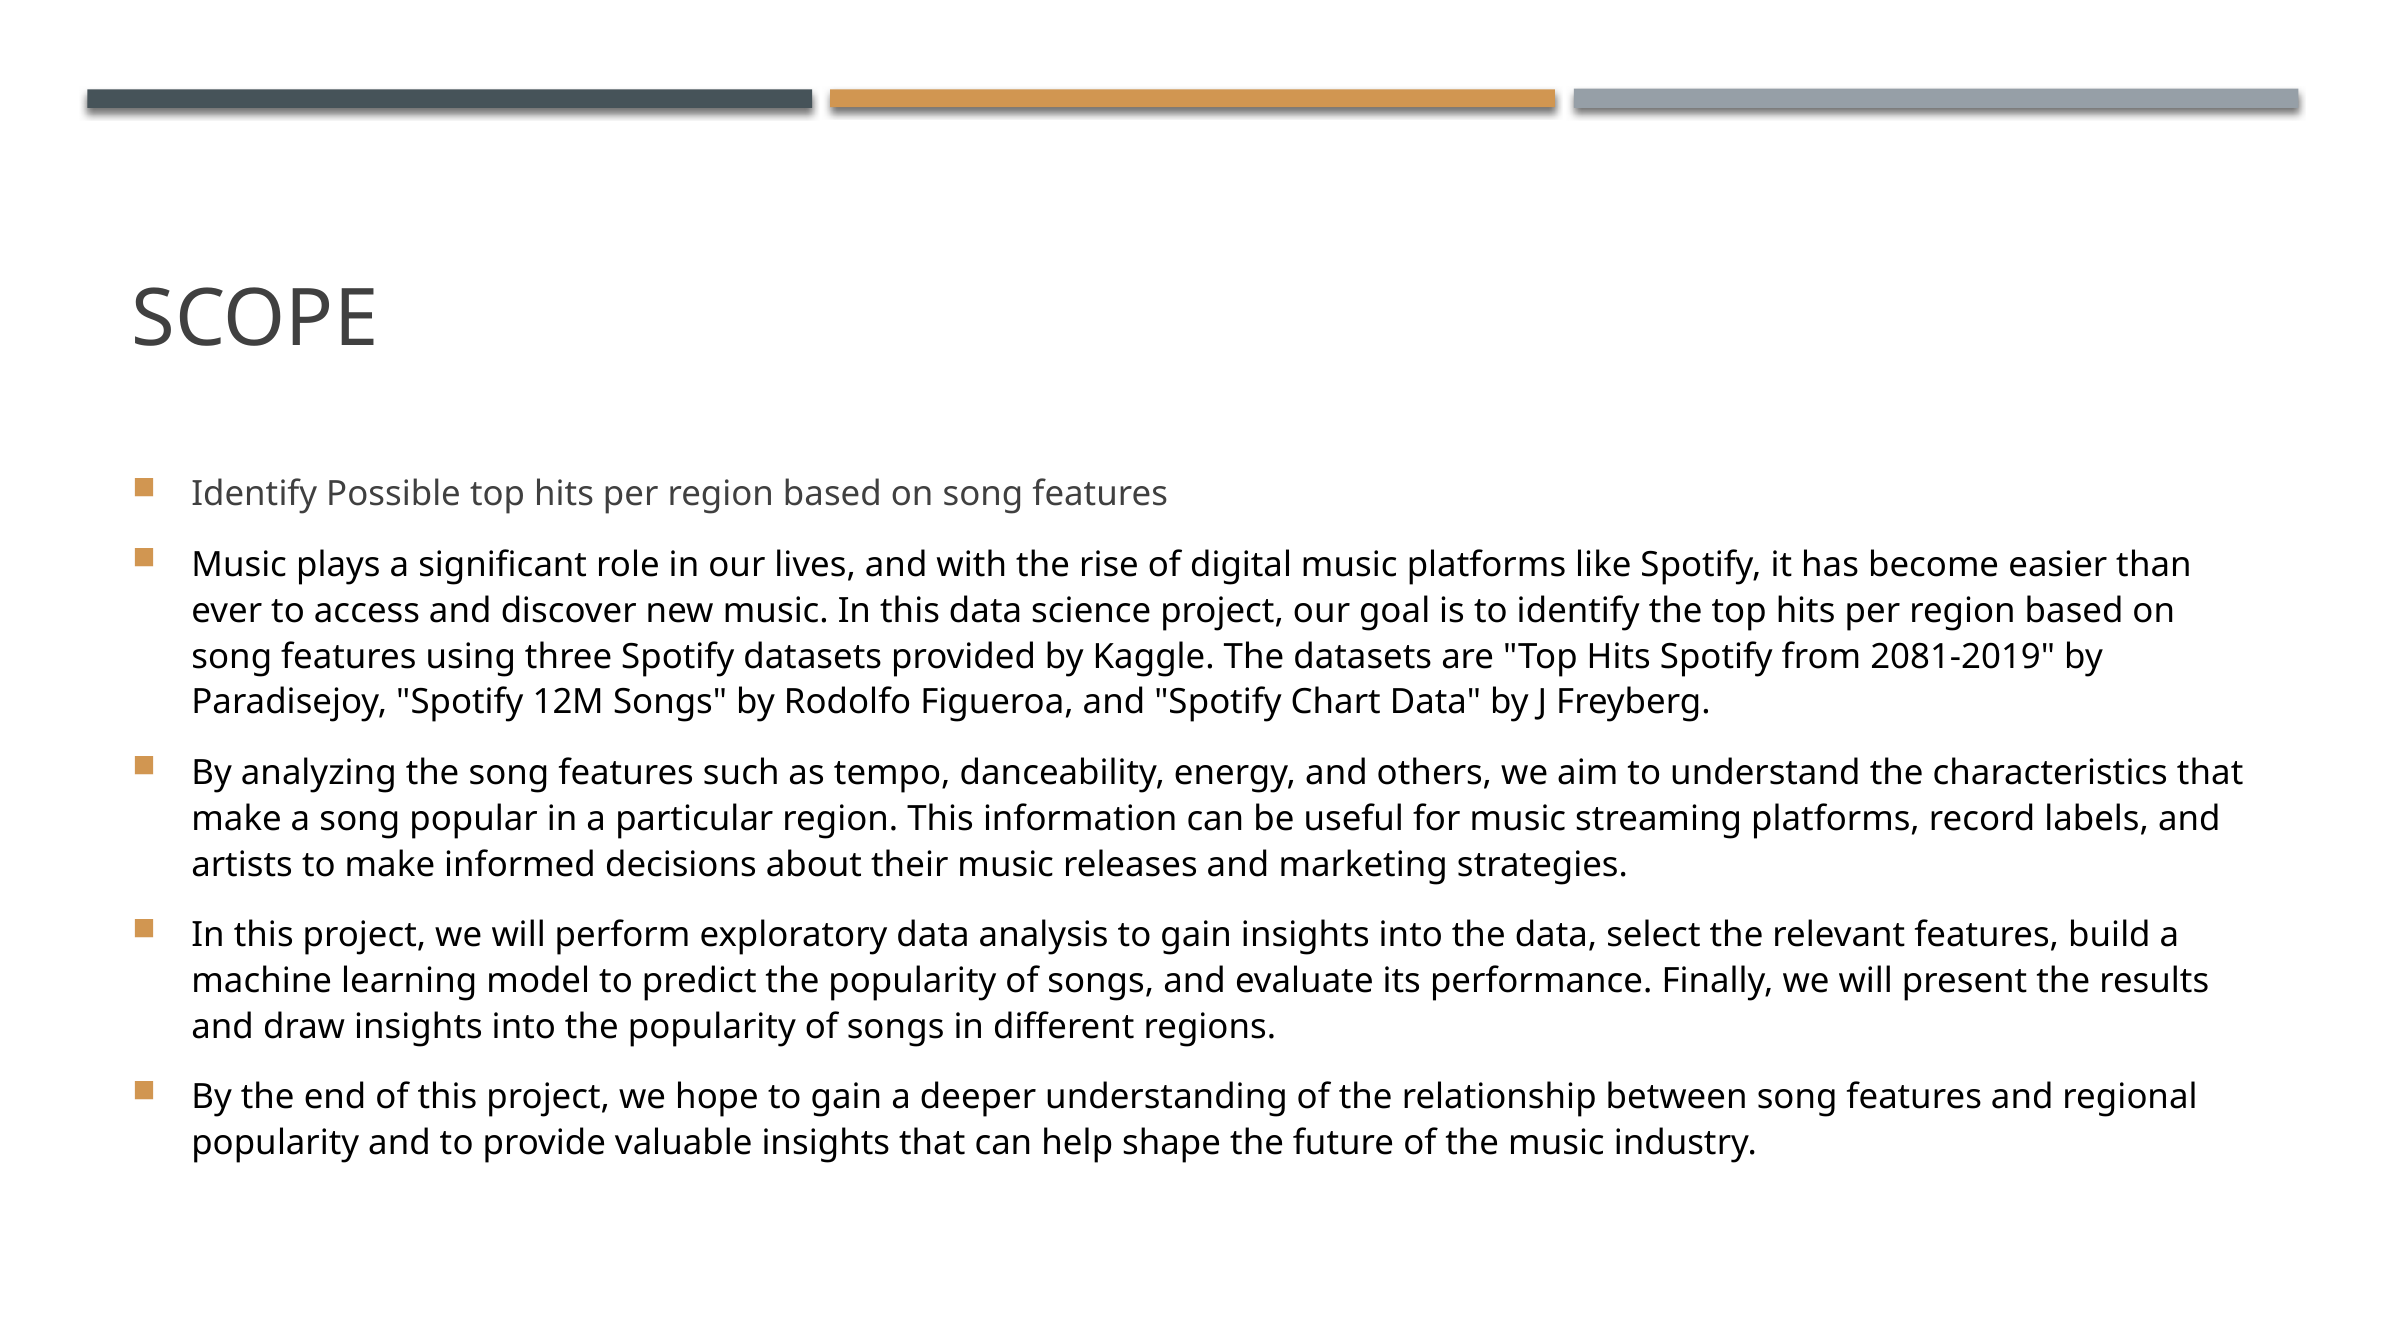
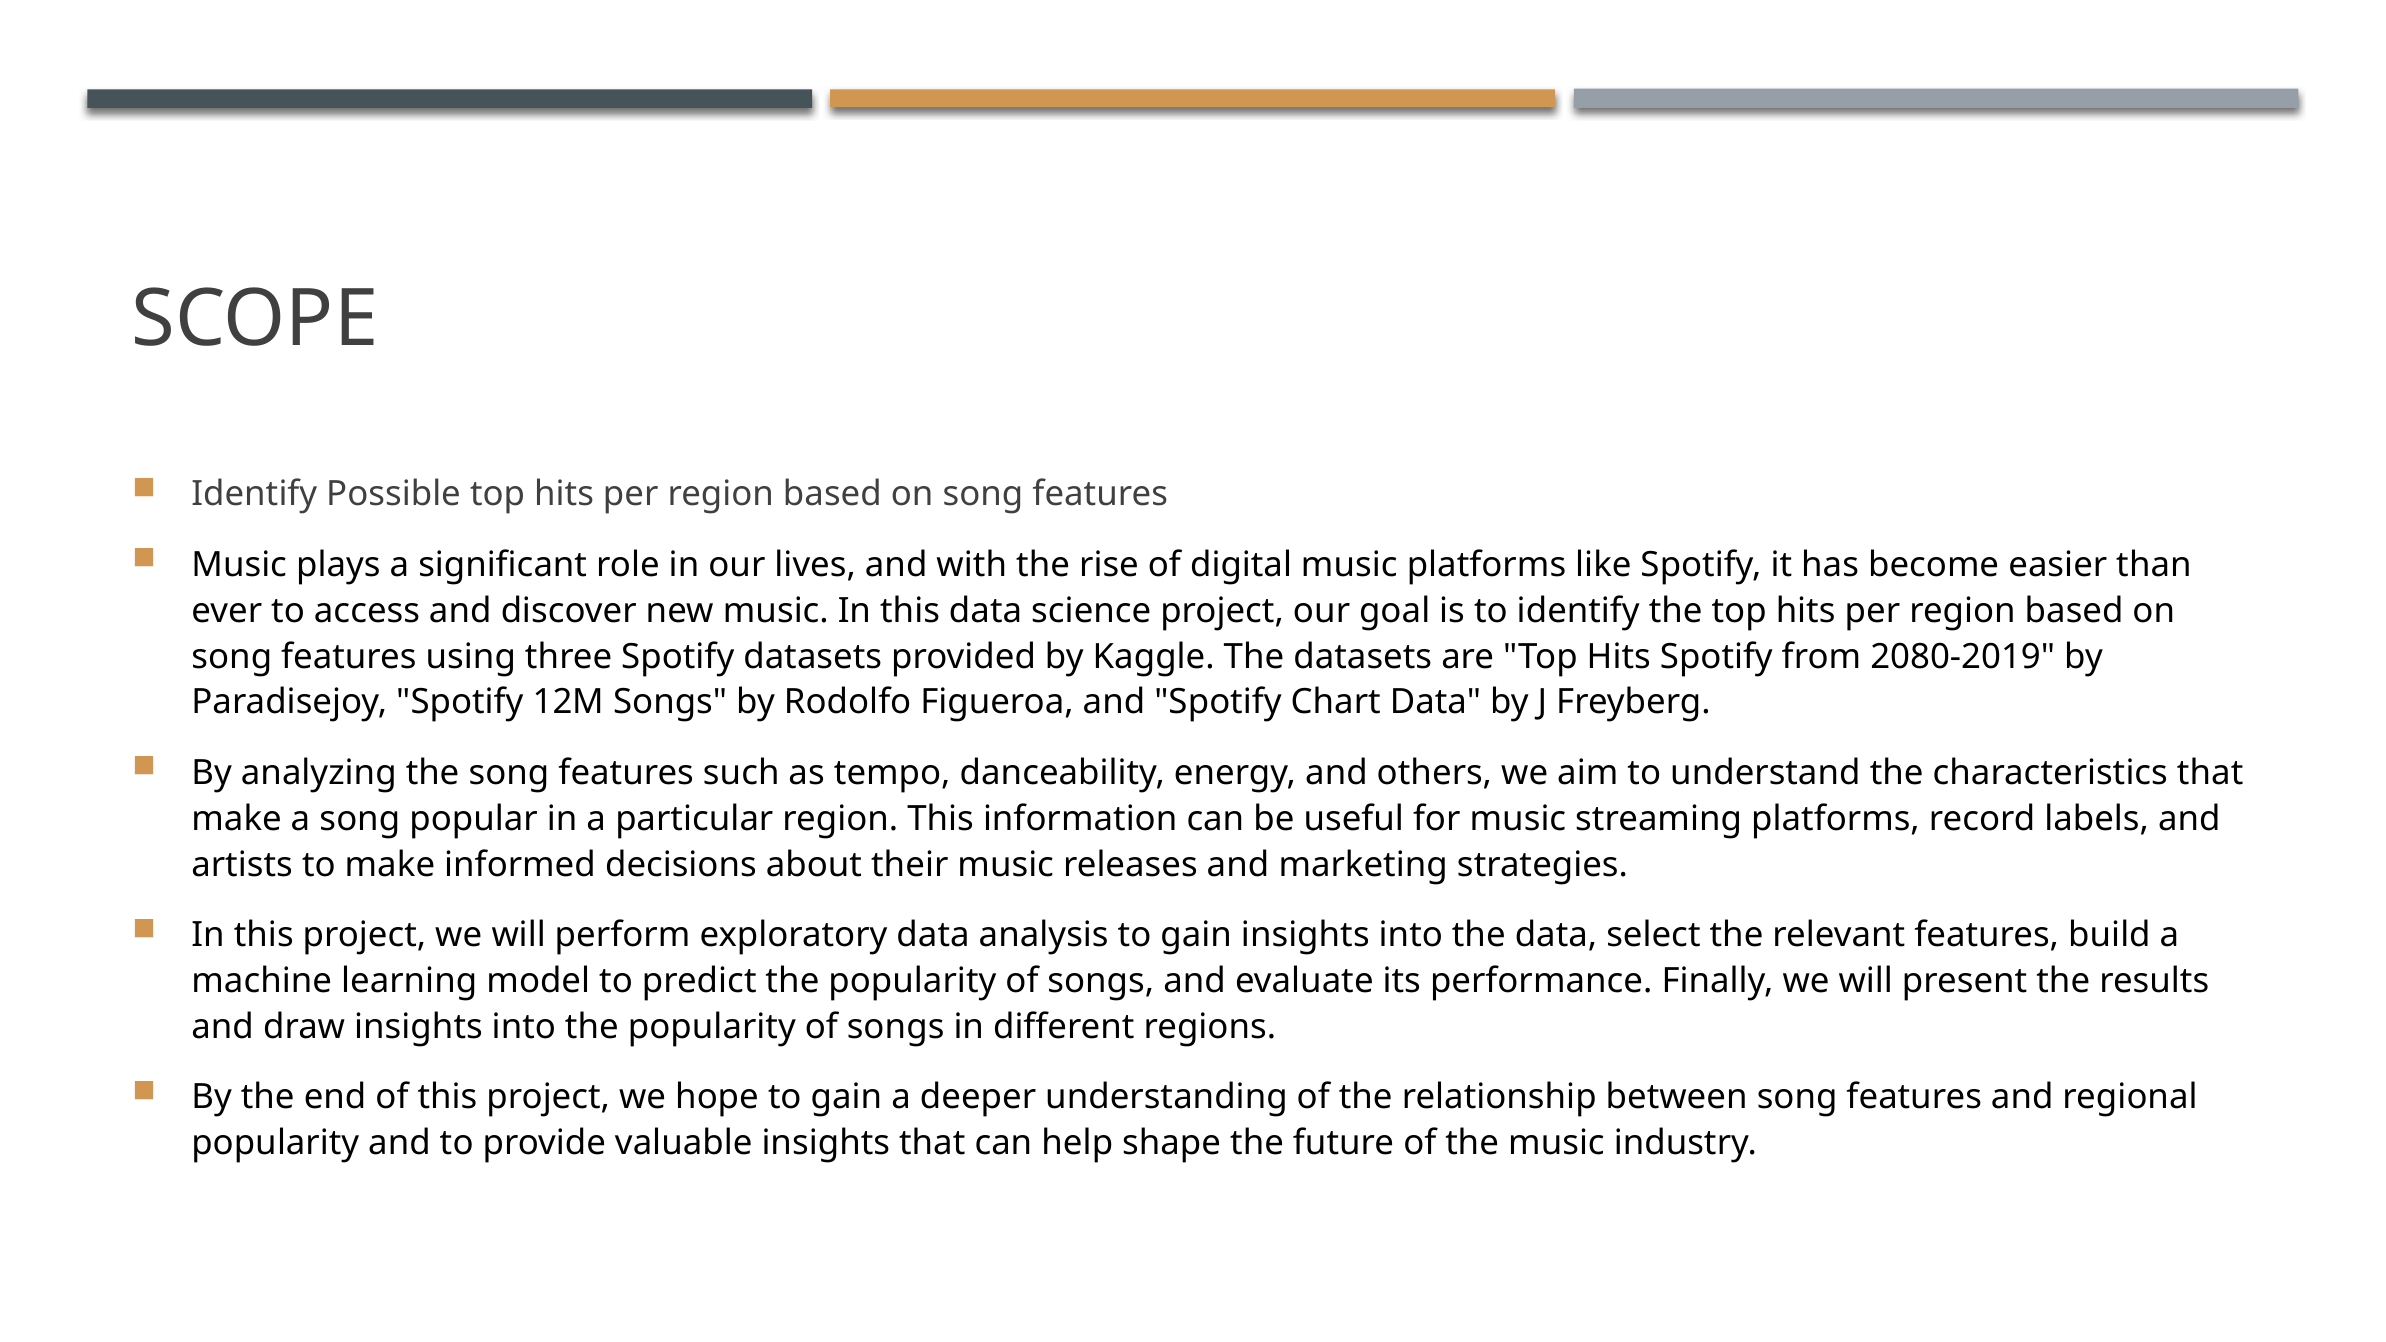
2081-2019: 2081-2019 -> 2080-2019
